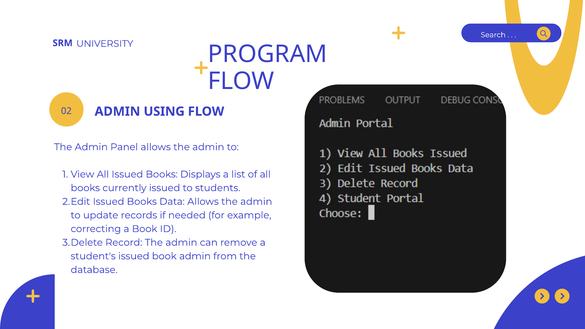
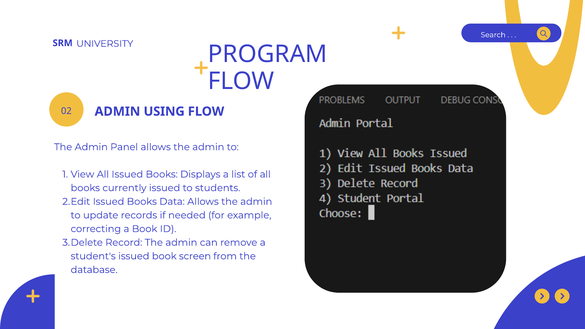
book admin: admin -> screen
